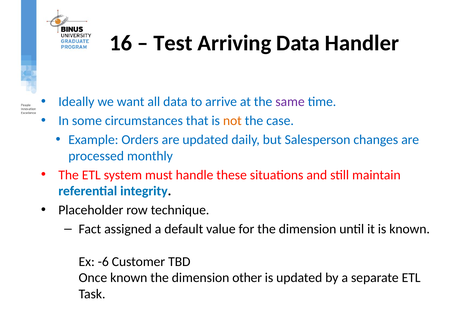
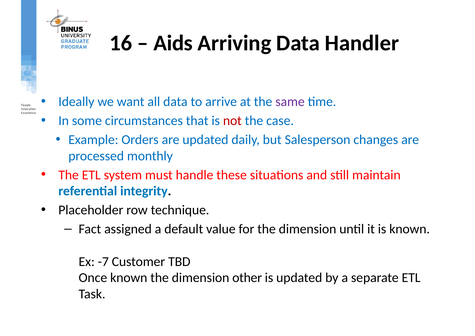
Test: Test -> Aids
not colour: orange -> red
-6: -6 -> -7
